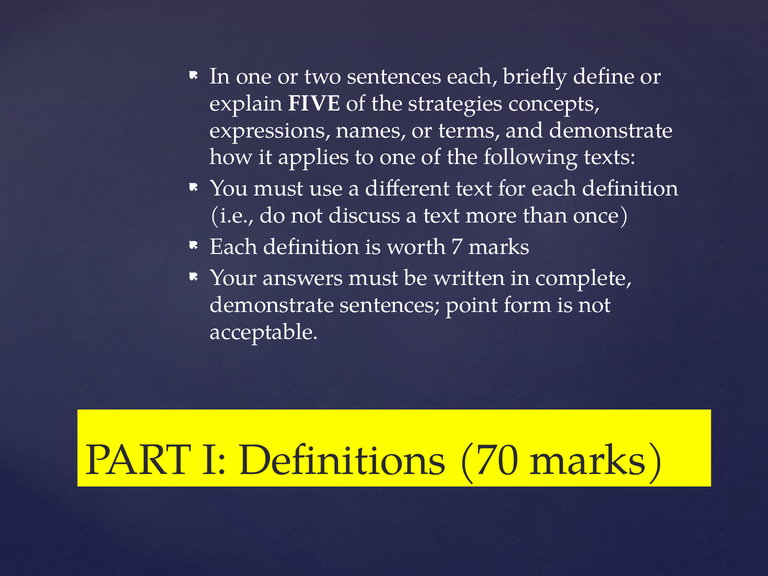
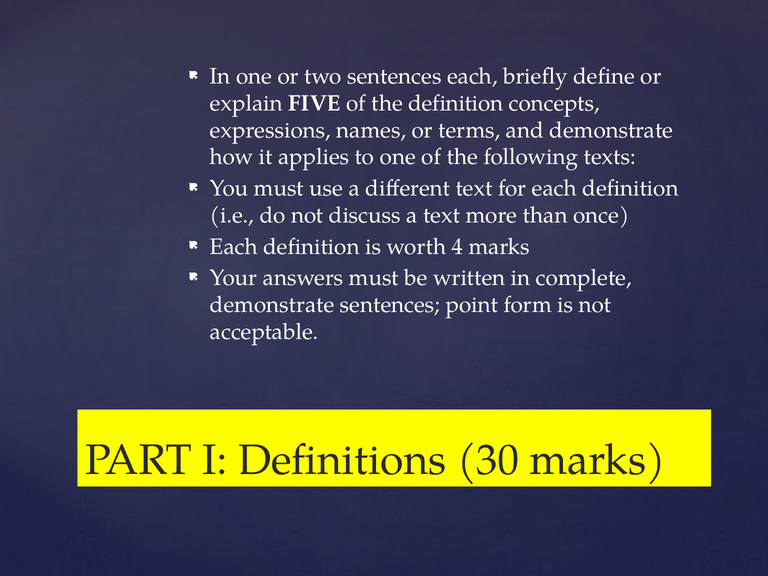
the strategies: strategies -> definition
7: 7 -> 4
70: 70 -> 30
